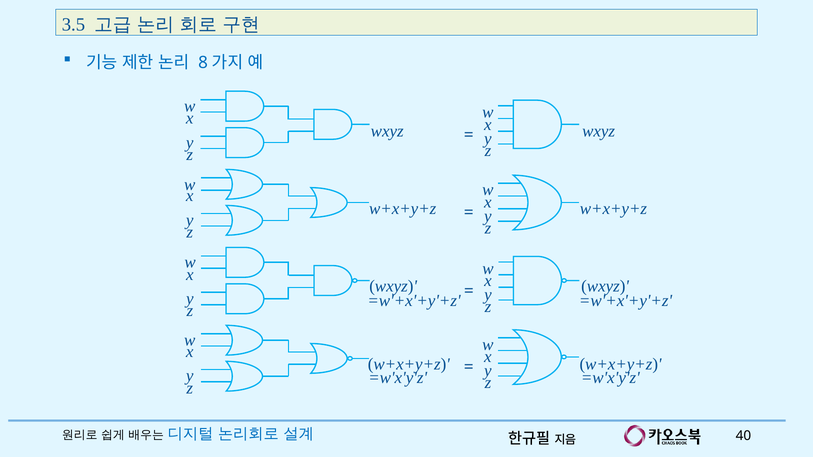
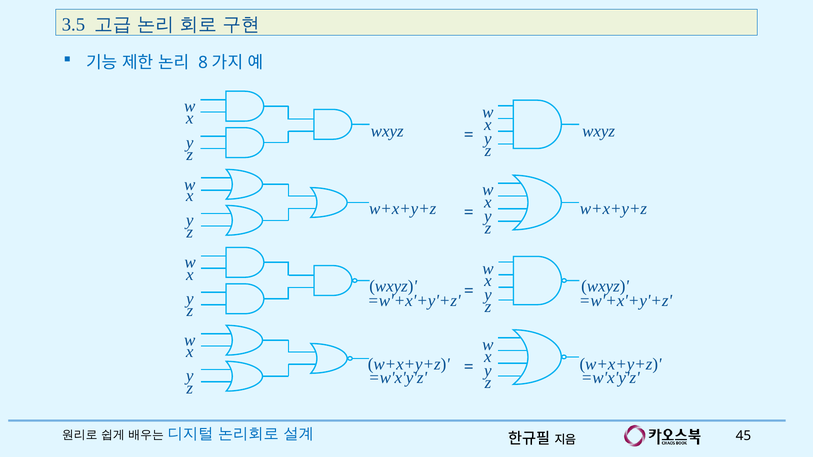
40: 40 -> 45
